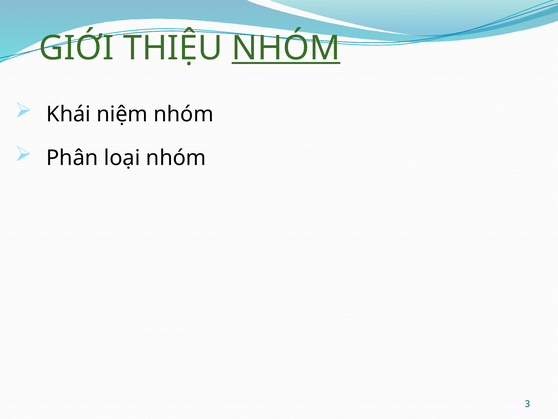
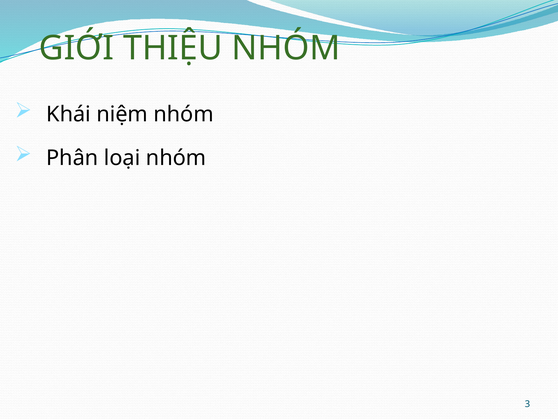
NHÓM at (286, 48) underline: present -> none
